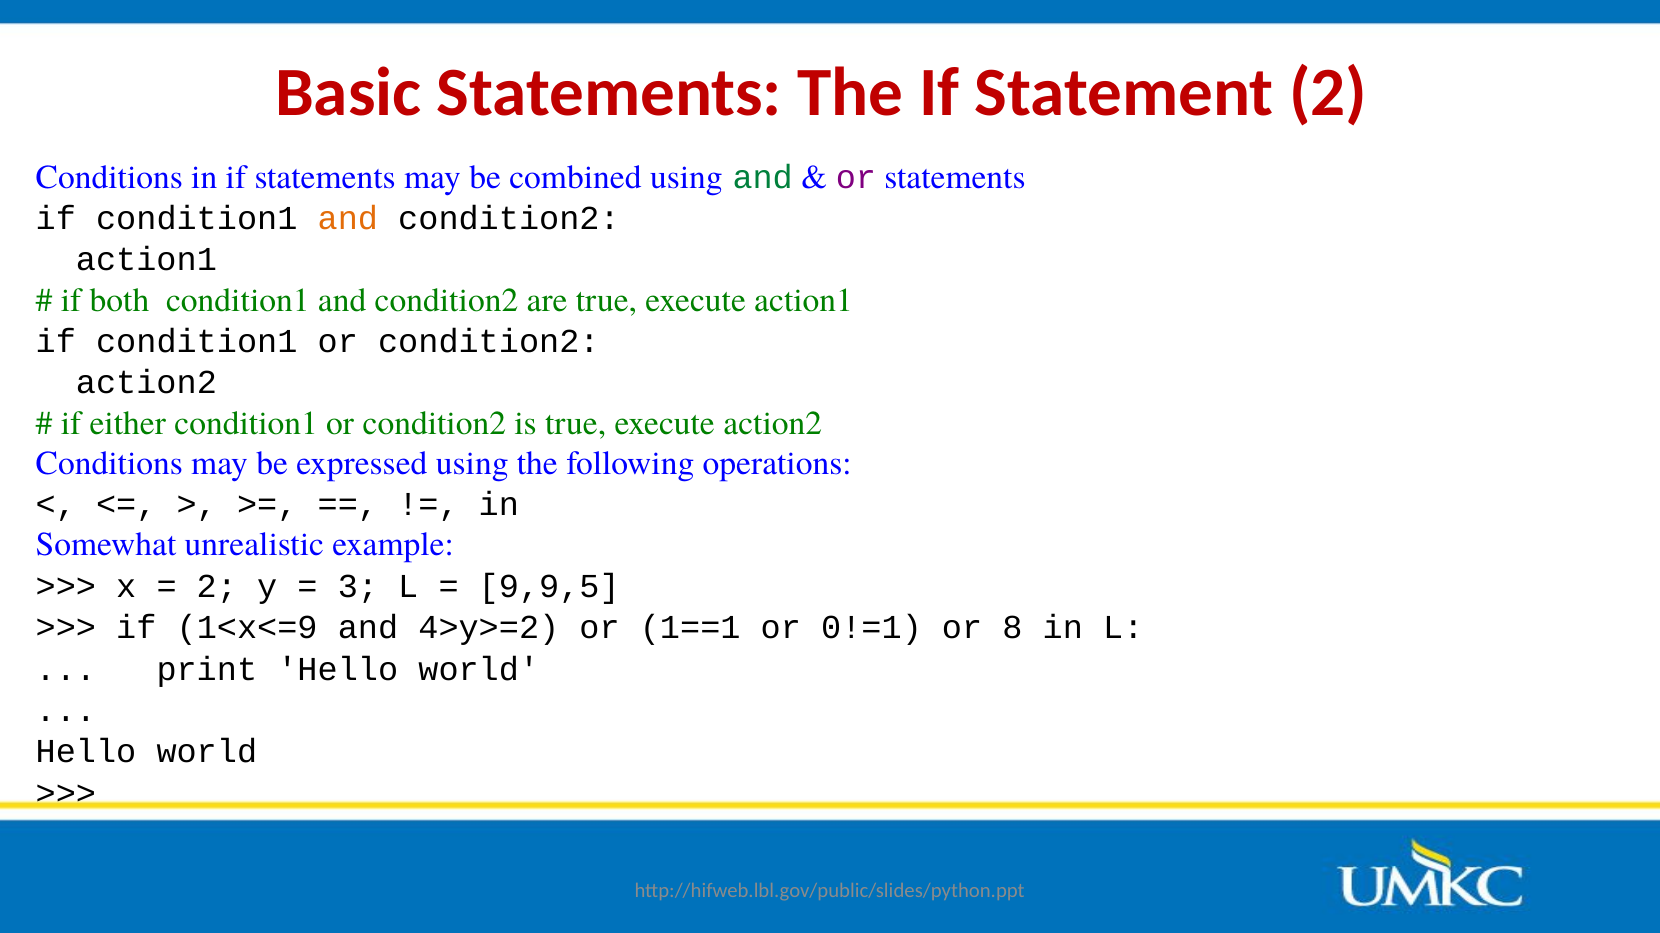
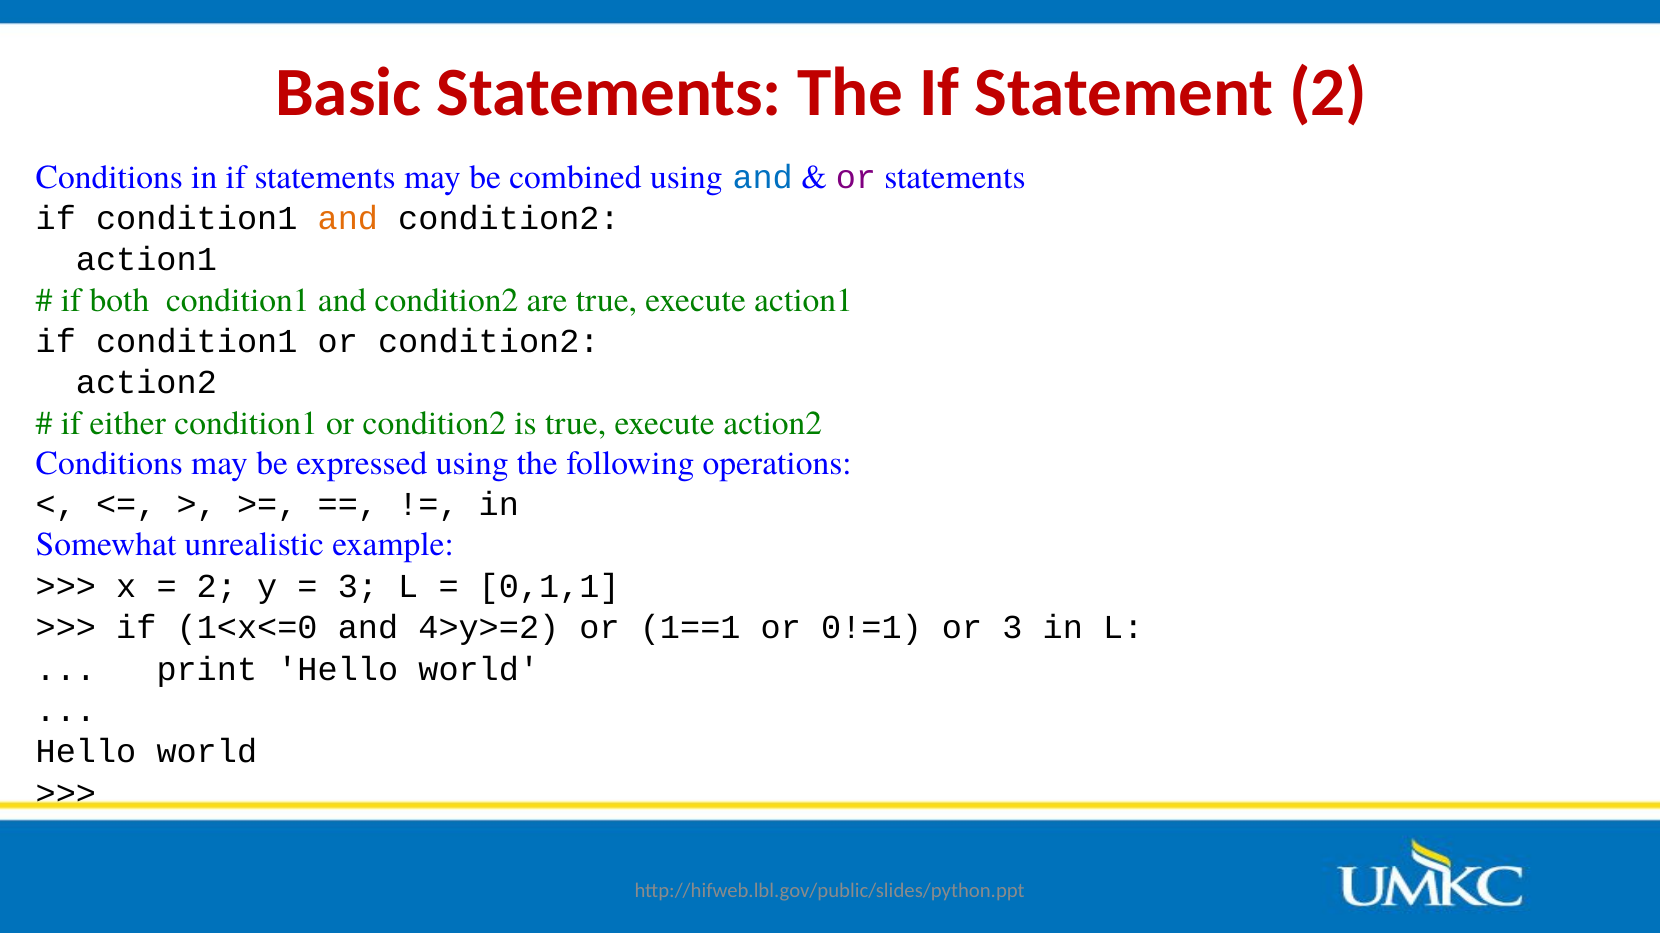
and at (763, 177) colour: green -> blue
9,9,5: 9,9,5 -> 0,1,1
1<x<=9: 1<x<=9 -> 1<x<=0
or 8: 8 -> 3
